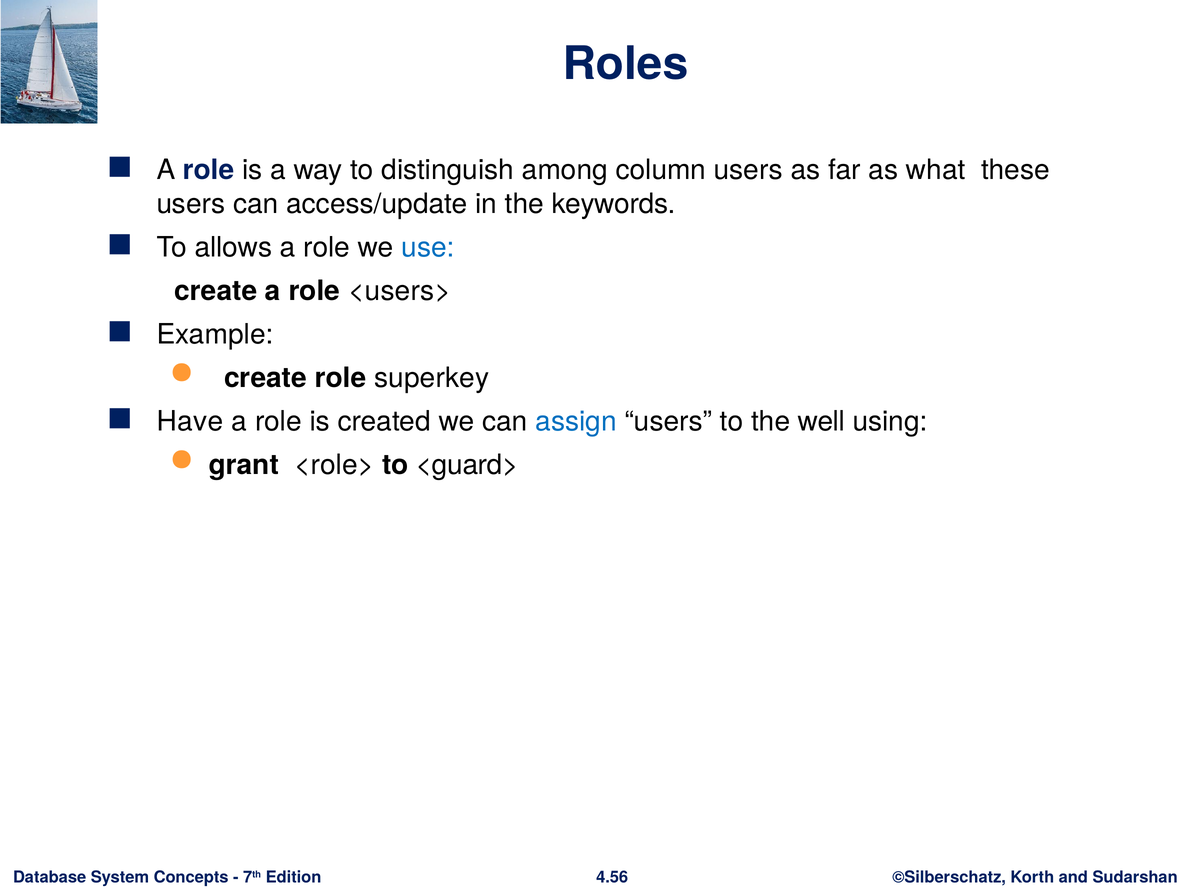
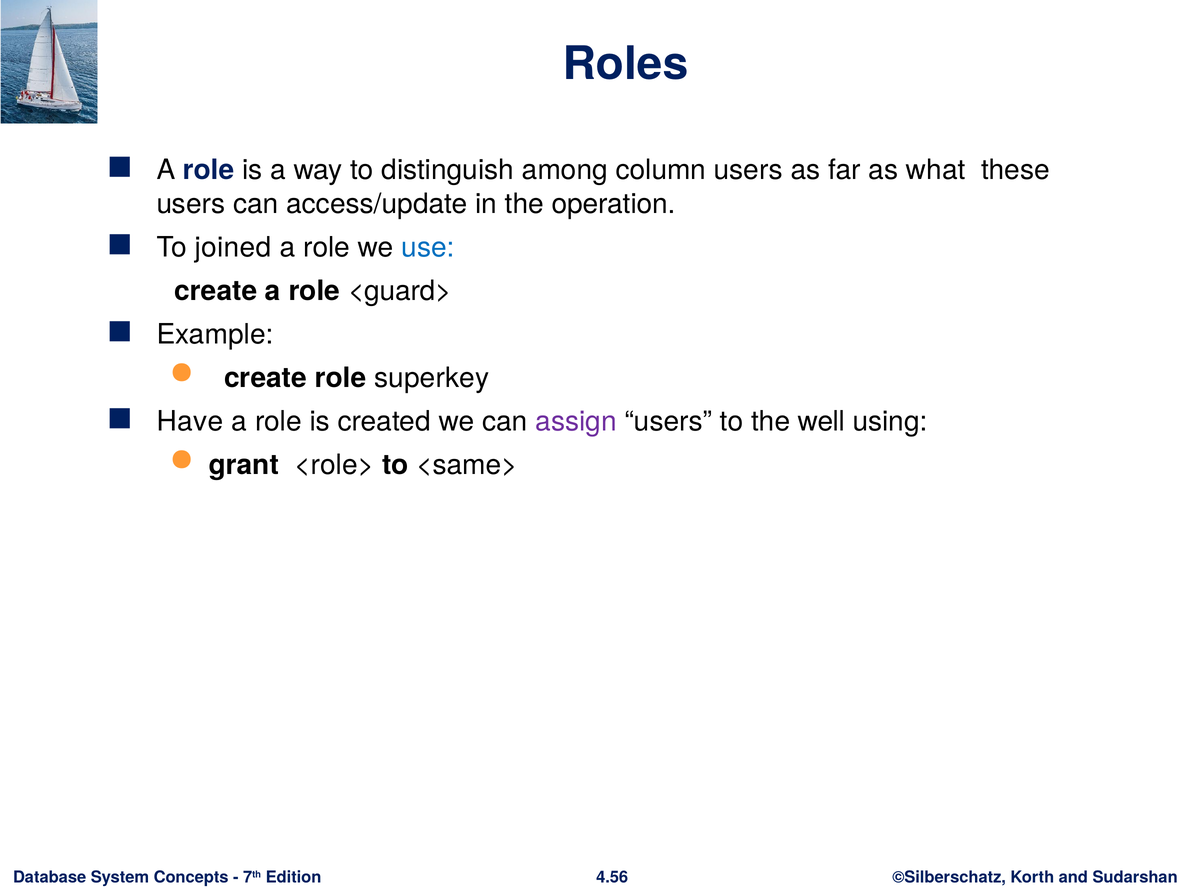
keywords: keywords -> operation
allows: allows -> joined
<users>: <users> -> <guard>
assign colour: blue -> purple
<guard>: <guard> -> <same>
